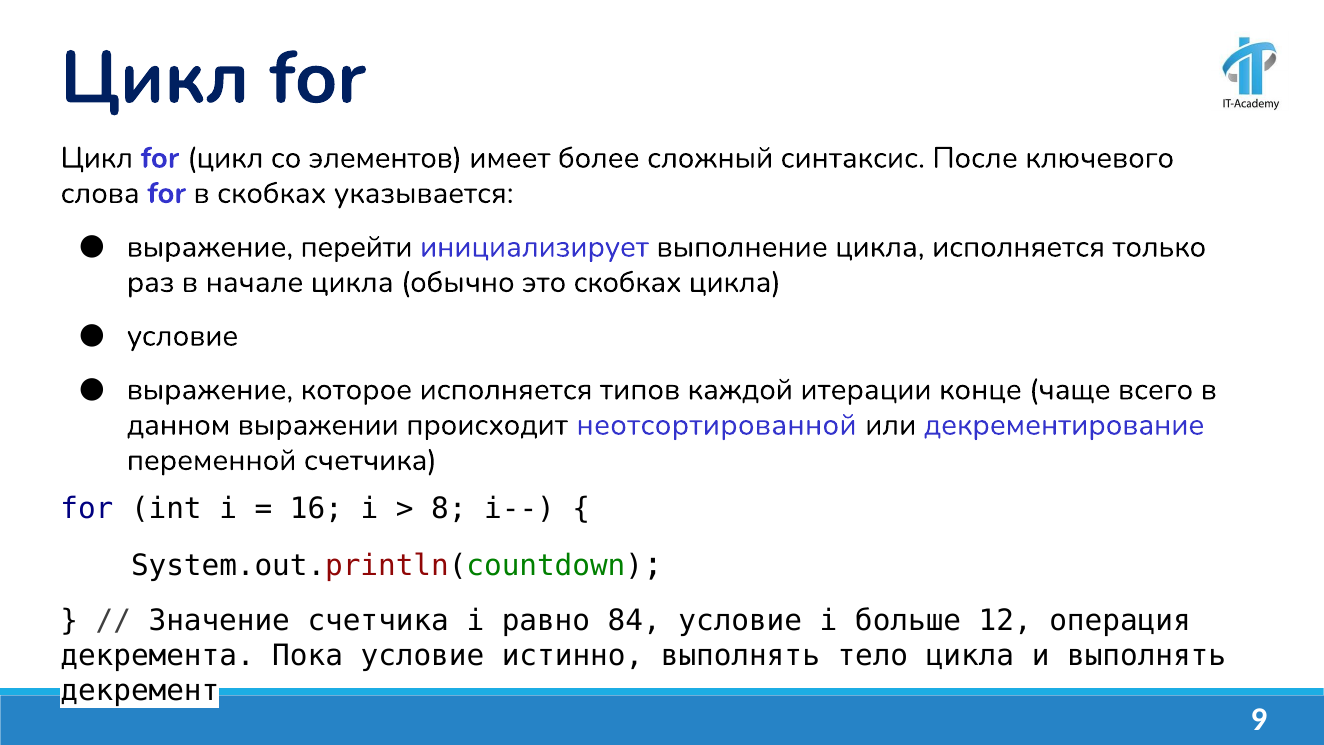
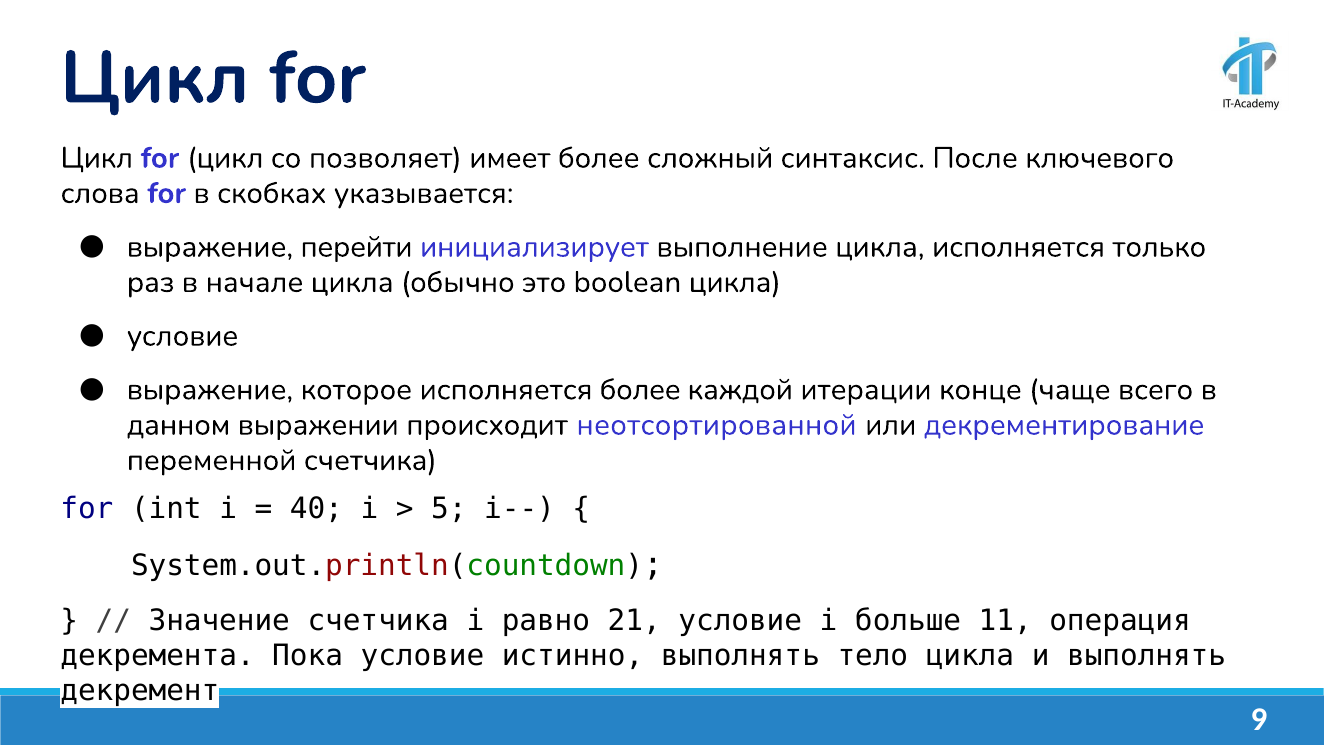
элементов: элементов -> позволяет
это скобках: скобках -> boolean
исполняется типов: типов -> более
16: 16 -> 40
8: 8 -> 5
84: 84 -> 21
12: 12 -> 11
